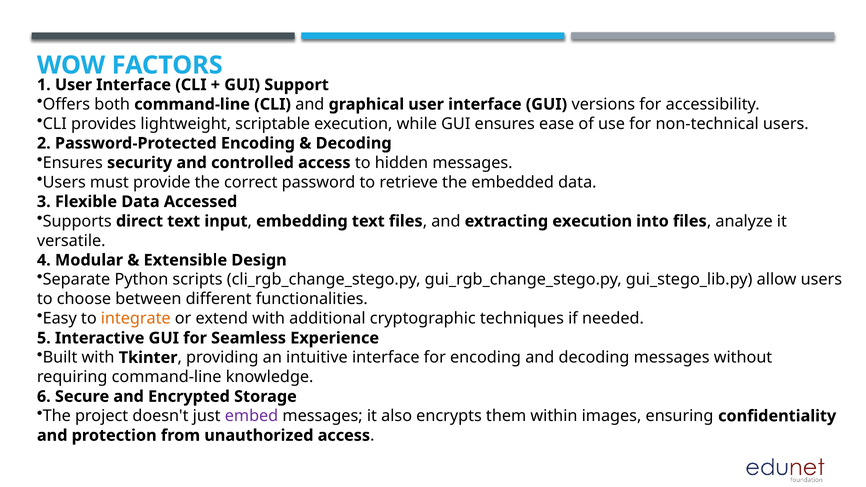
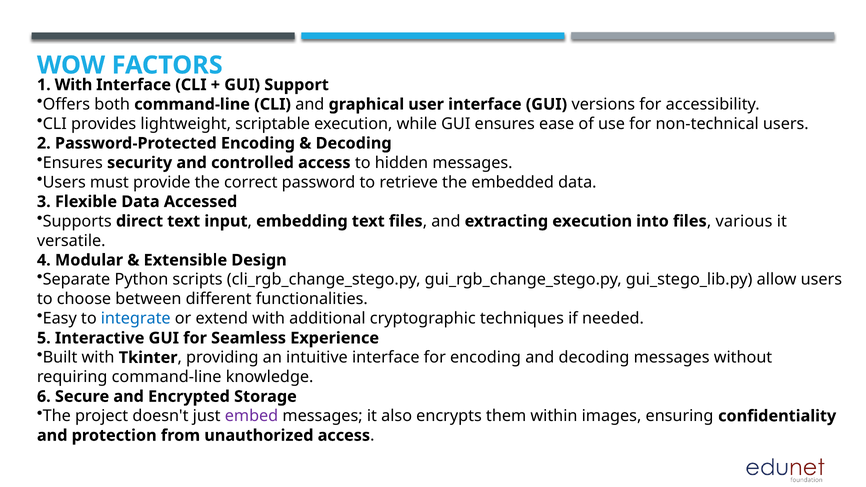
1 User: User -> With
analyze: analyze -> various
integrate colour: orange -> blue
